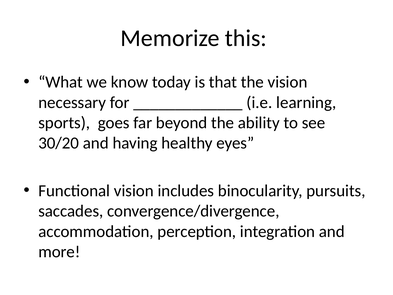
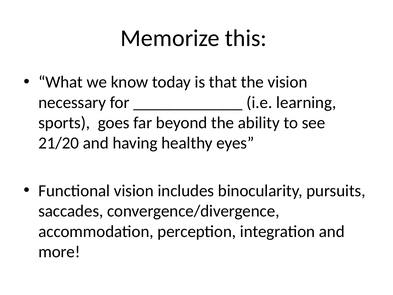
30/20: 30/20 -> 21/20
